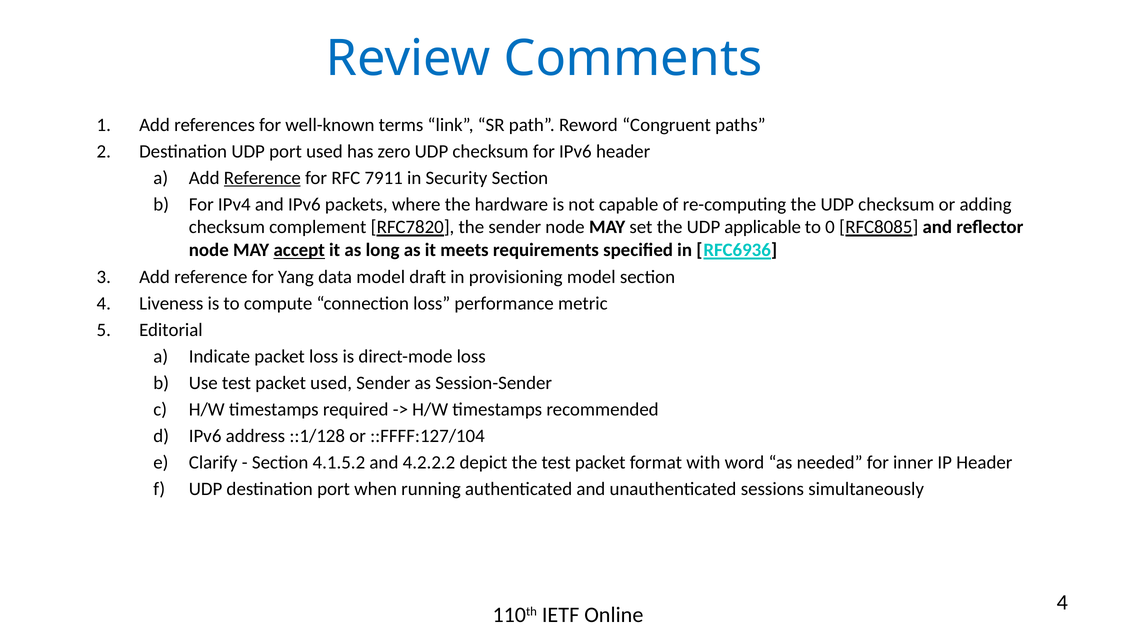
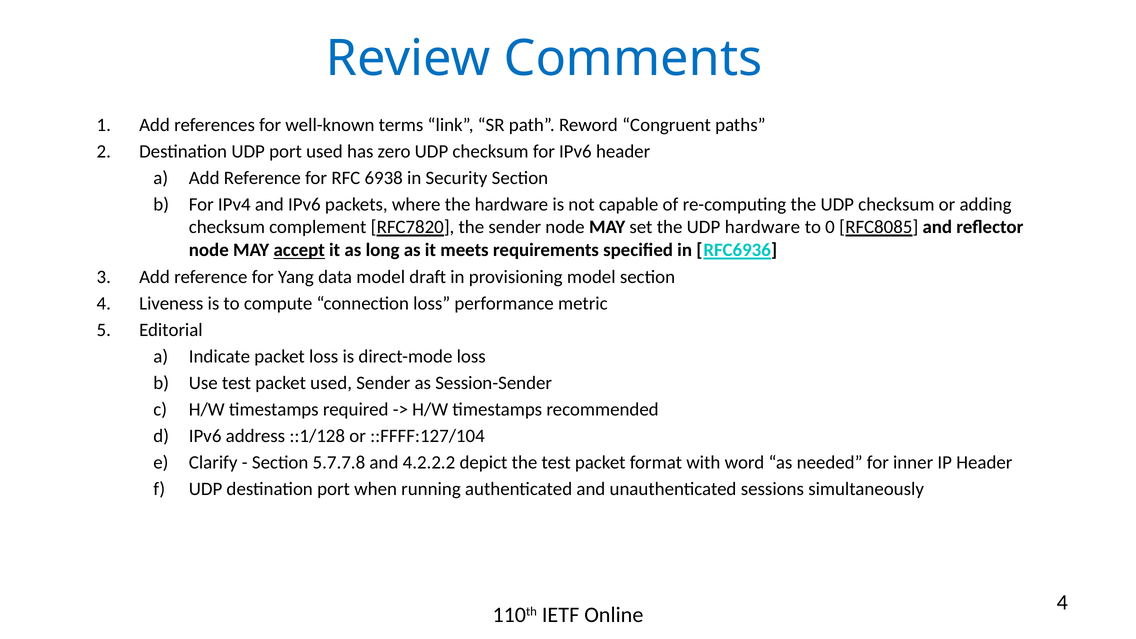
Reference at (262, 178) underline: present -> none
7911: 7911 -> 6938
UDP applicable: applicable -> hardware
4.1.5.2: 4.1.5.2 -> 5.7.7.8
